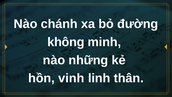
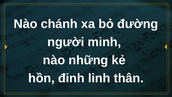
không: không -> người
vinh: vinh -> đinh
